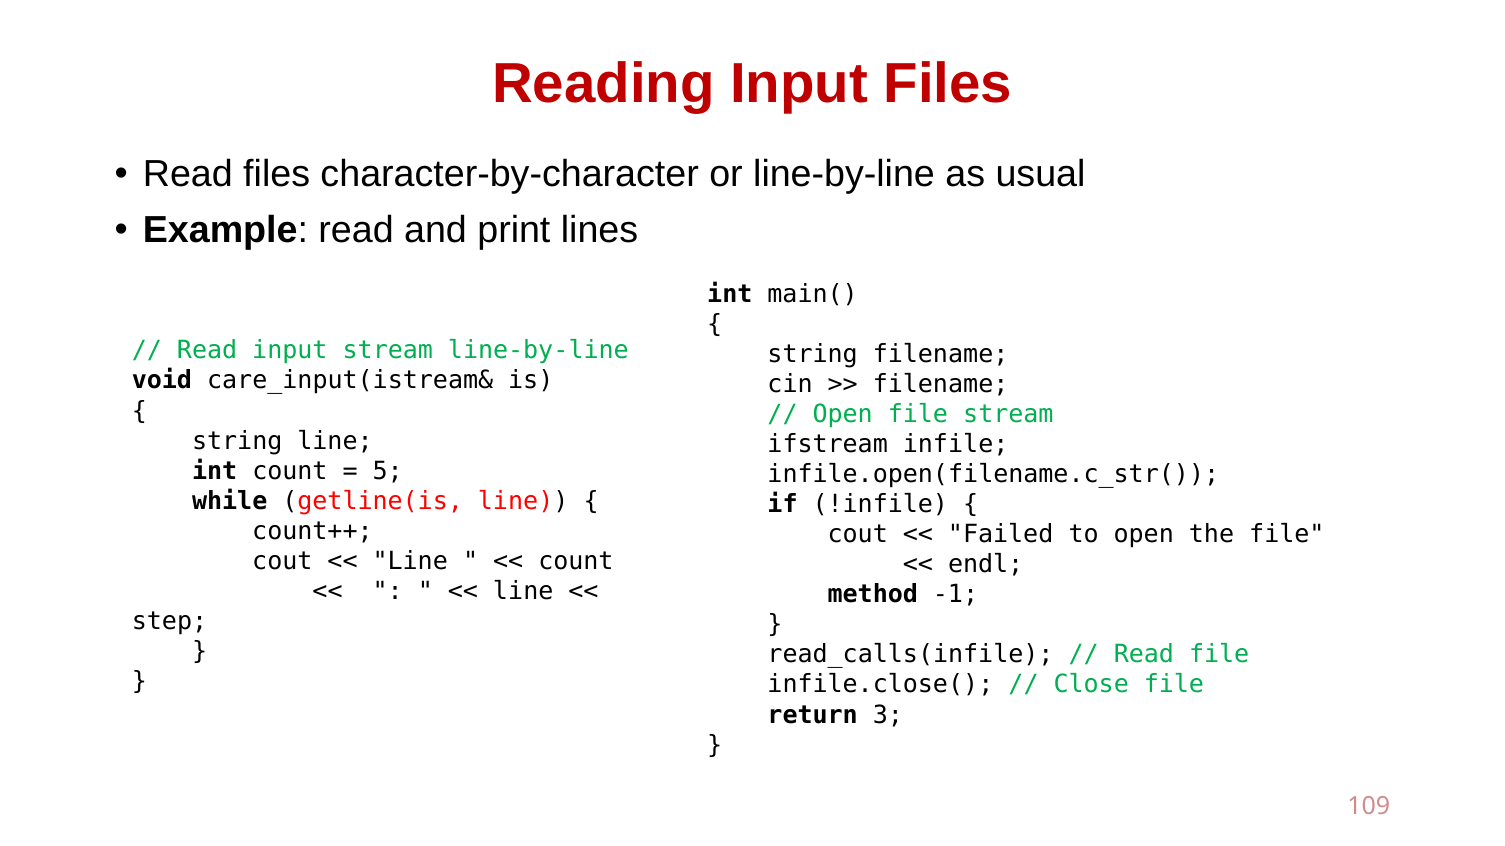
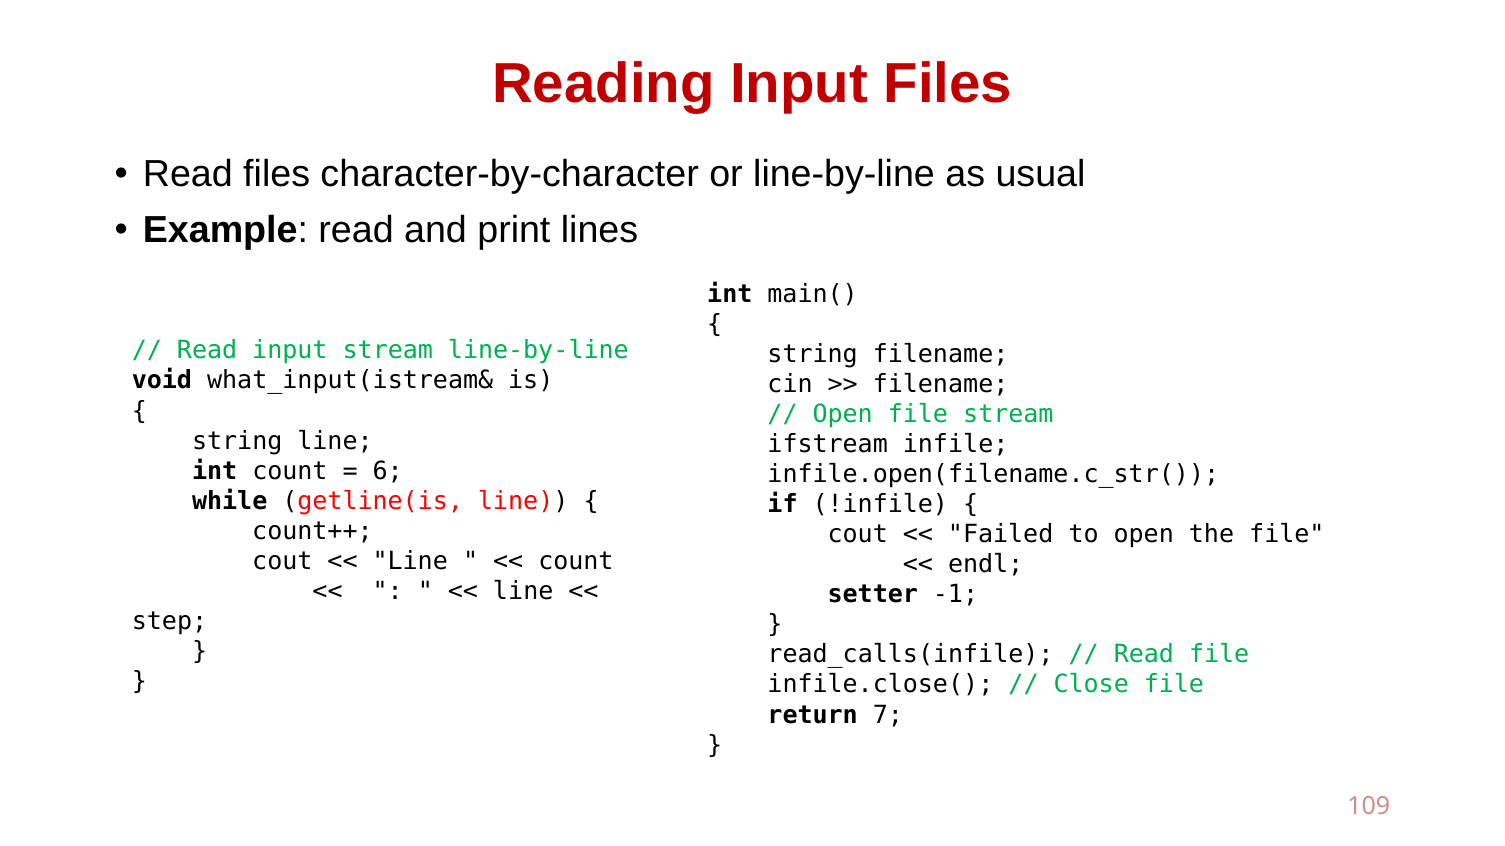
care_input(istream&: care_input(istream& -> what_input(istream&
5: 5 -> 6
method: method -> setter
3: 3 -> 7
